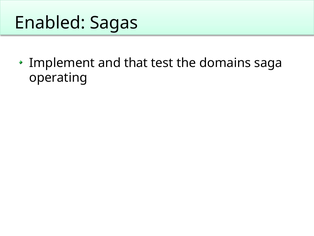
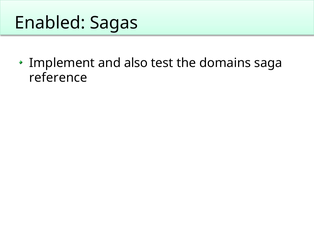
that: that -> also
operating: operating -> reference
